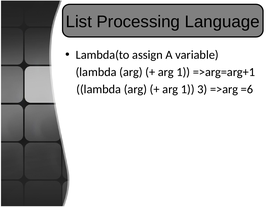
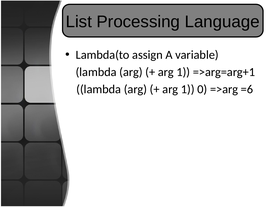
3: 3 -> 0
